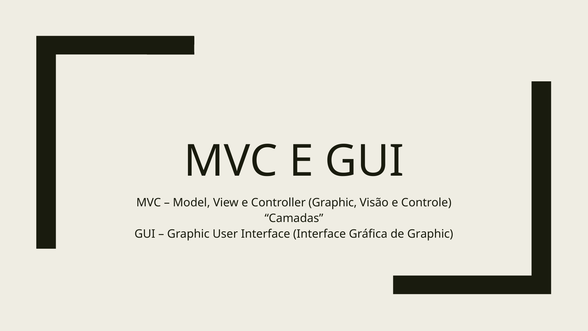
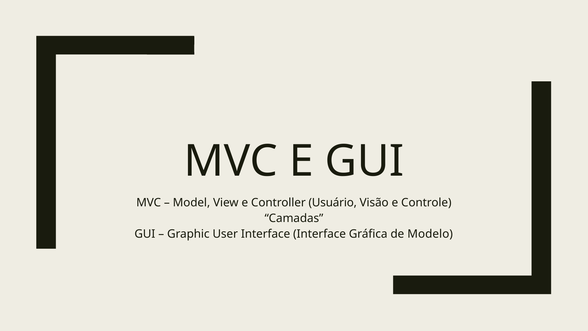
Controller Graphic: Graphic -> Usuário
de Graphic: Graphic -> Modelo
